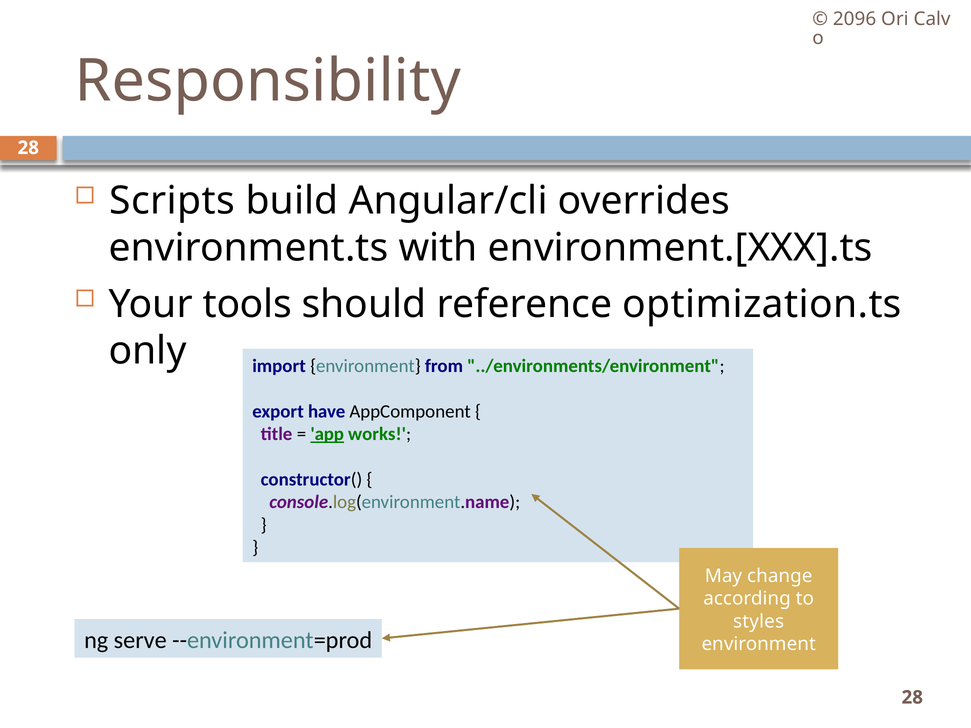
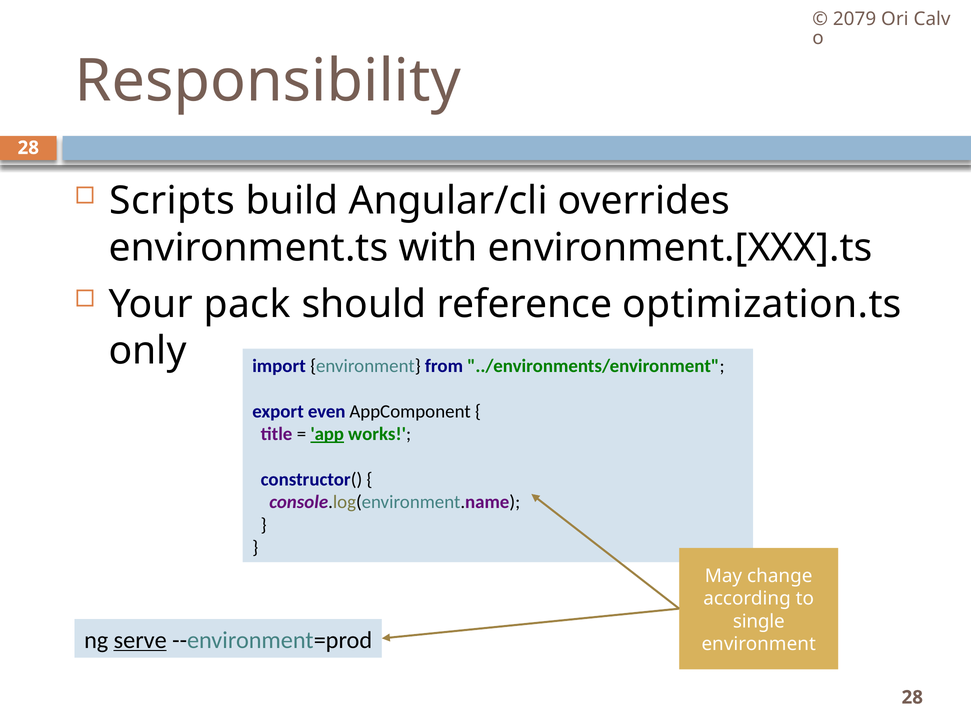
2096: 2096 -> 2079
tools: tools -> pack
have: have -> even
styles: styles -> single
serve underline: none -> present
